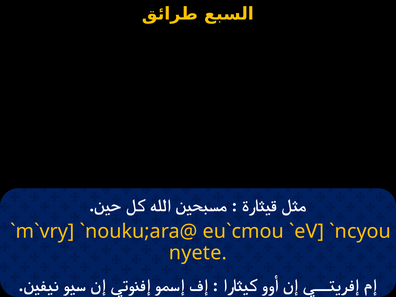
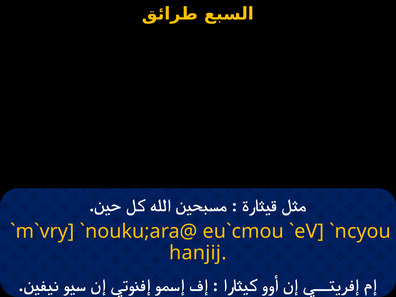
nyete: nyete -> hanjij
